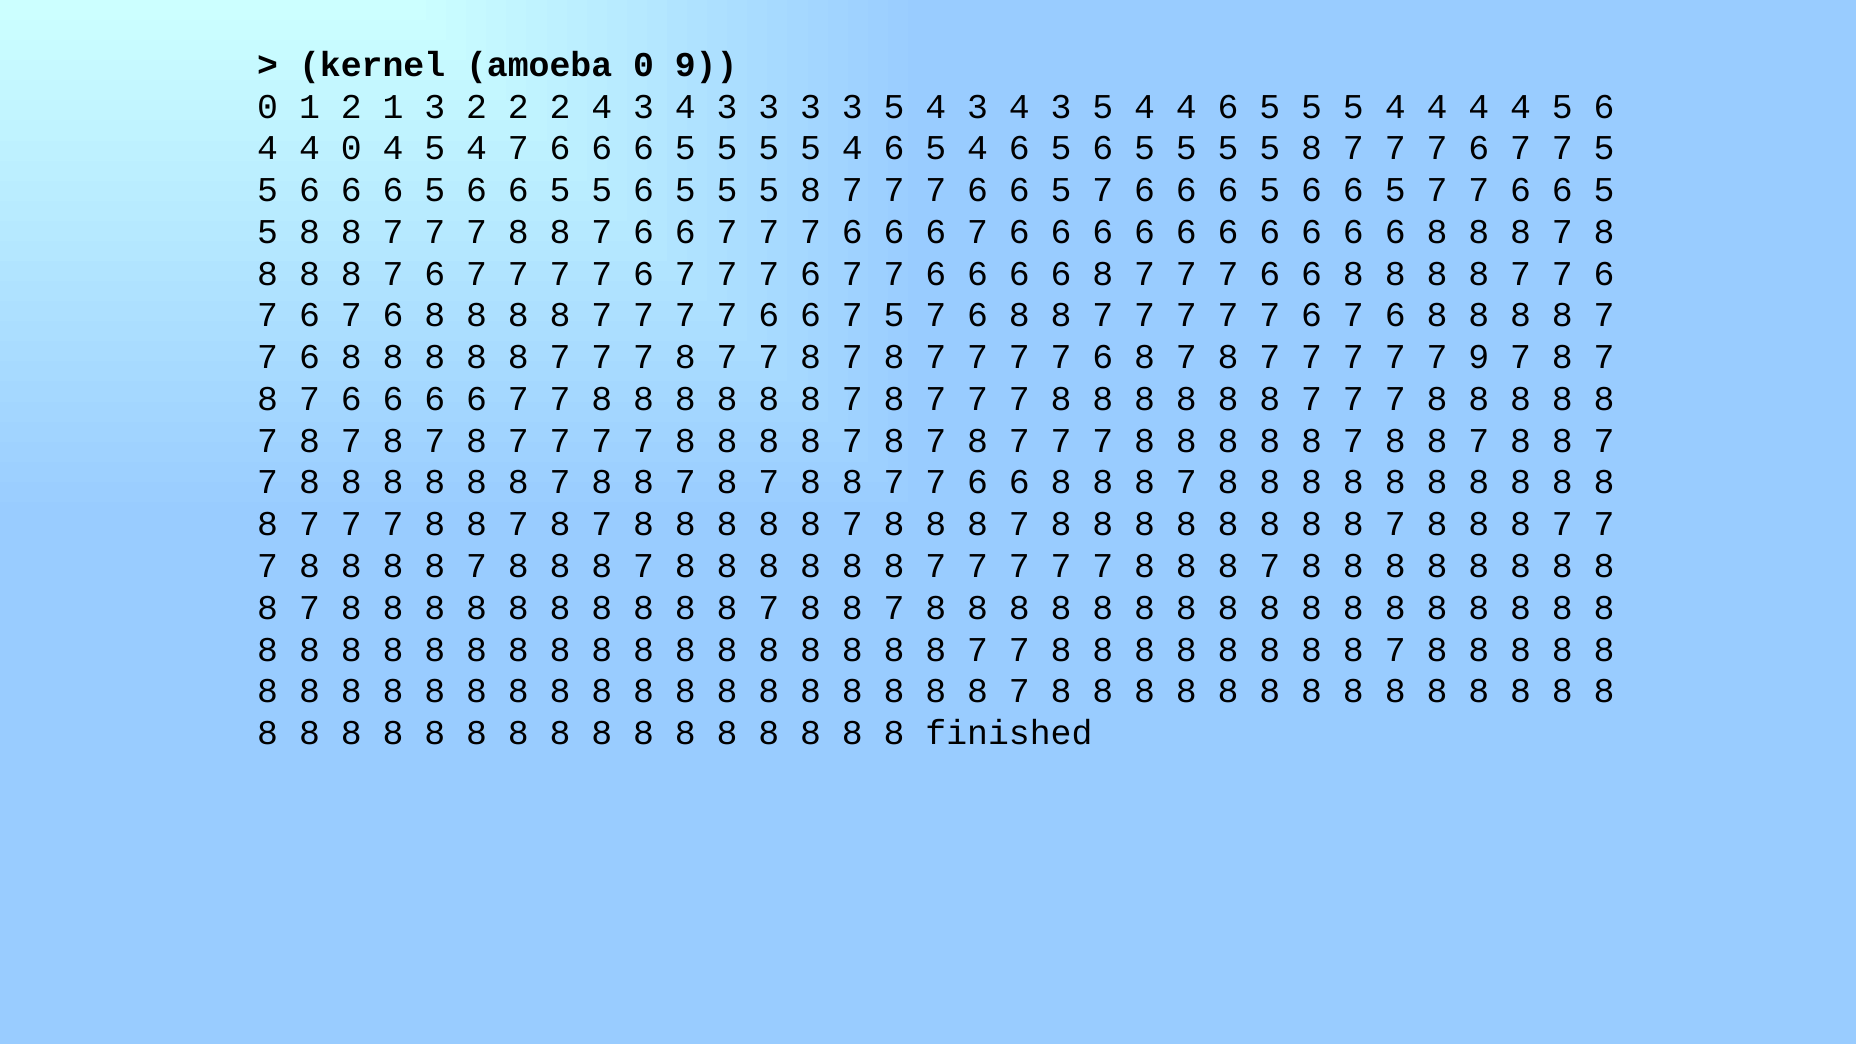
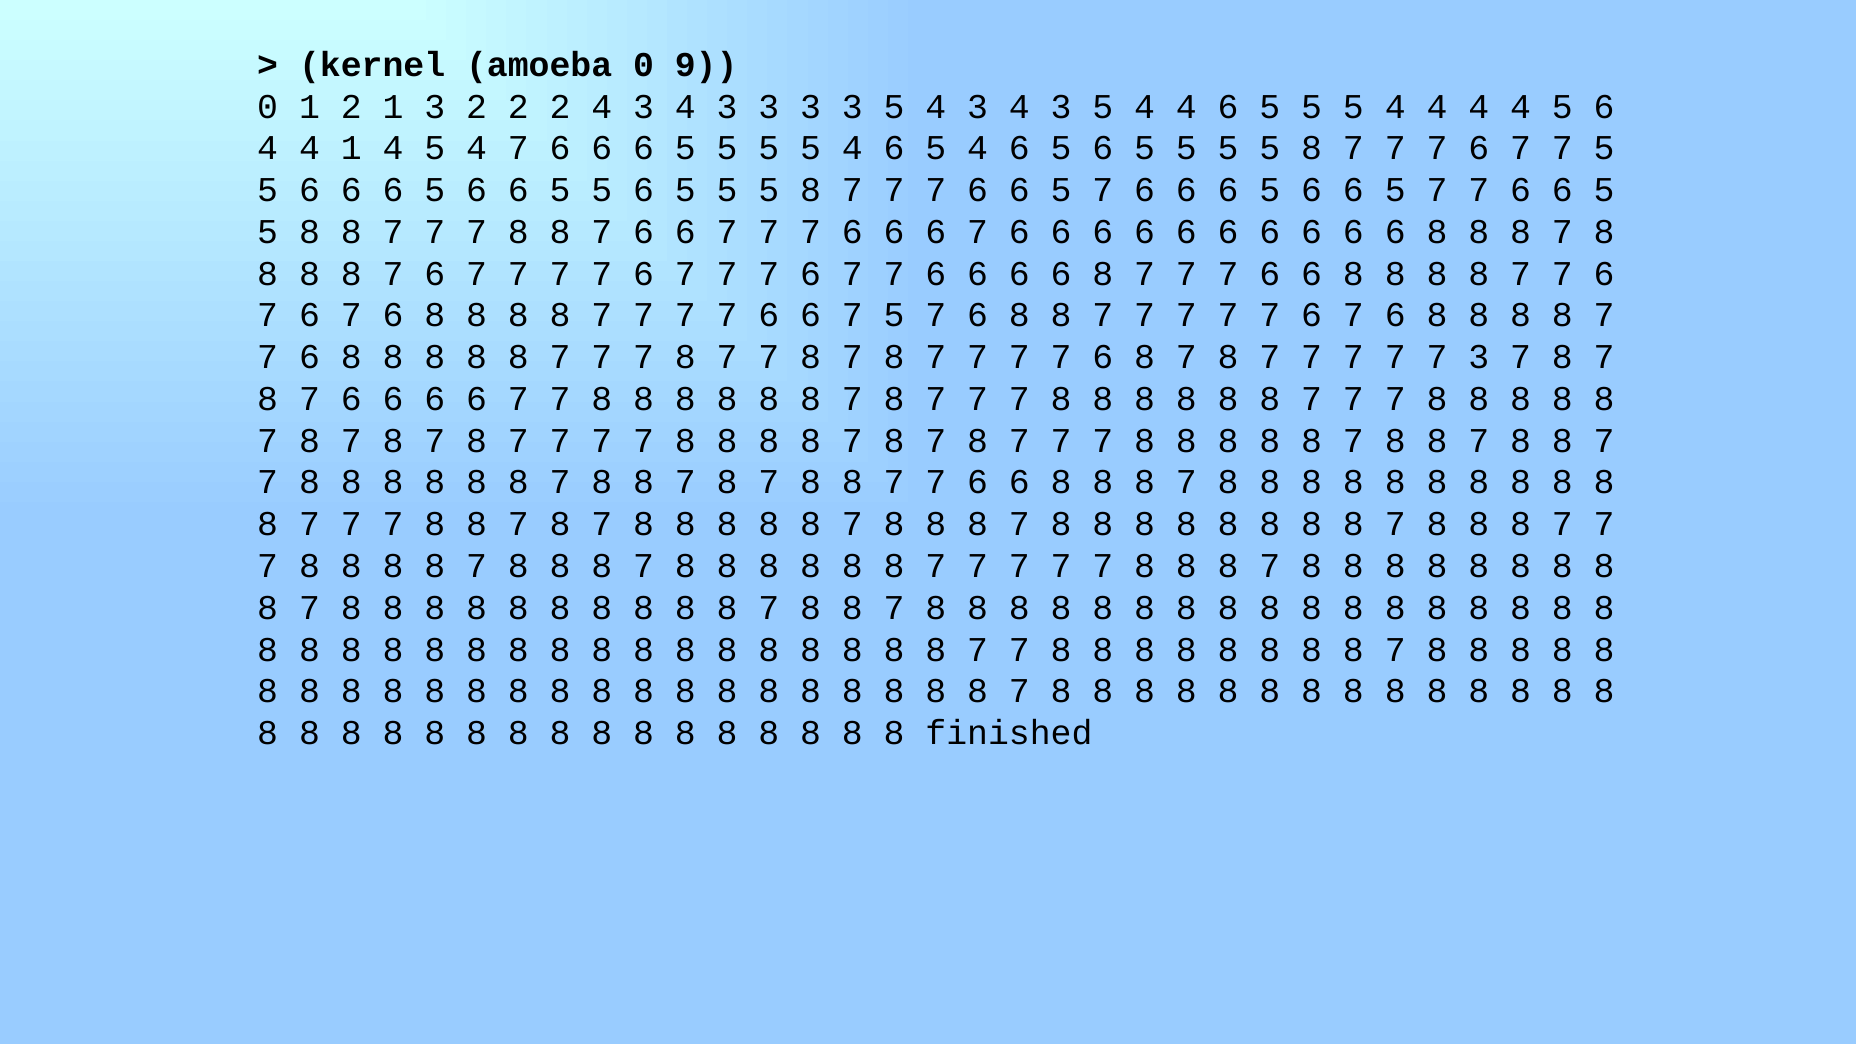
4 0: 0 -> 1
7 9: 9 -> 3
